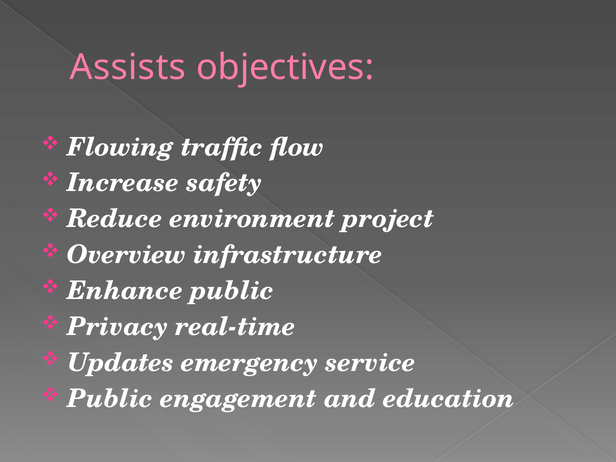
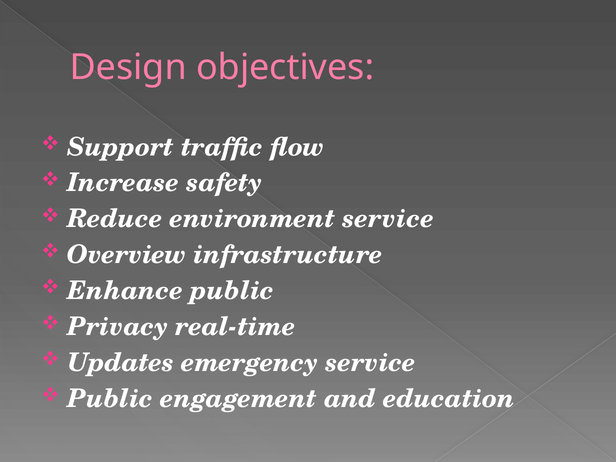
Assists: Assists -> Design
Flowing: Flowing -> Support
environment project: project -> service
